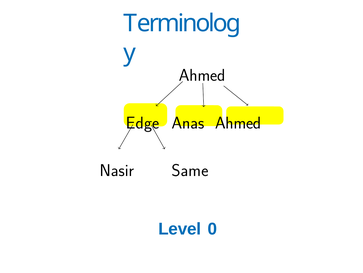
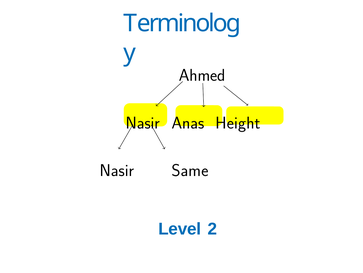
Edge at (143, 123): Edge -> Nasir
Anas Ahmed: Ahmed -> Height
0: 0 -> 2
